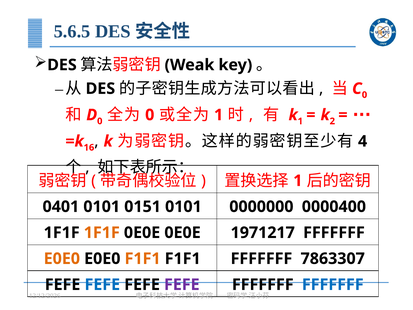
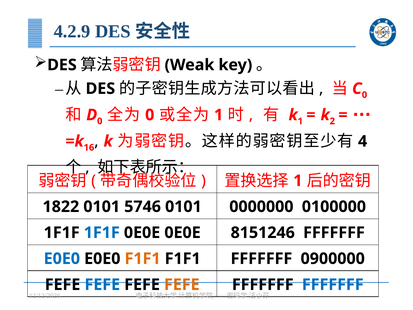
5.6.5: 5.6.5 -> 4.2.9
0401: 0401 -> 1822
0151: 0151 -> 5746
0000400: 0000400 -> 0100000
1F1F at (102, 232) colour: orange -> blue
1971217: 1971217 -> 8151246
E0E0 at (62, 258) colour: orange -> blue
7863307: 7863307 -> 0900000
FEFE at (182, 284) colour: purple -> orange
